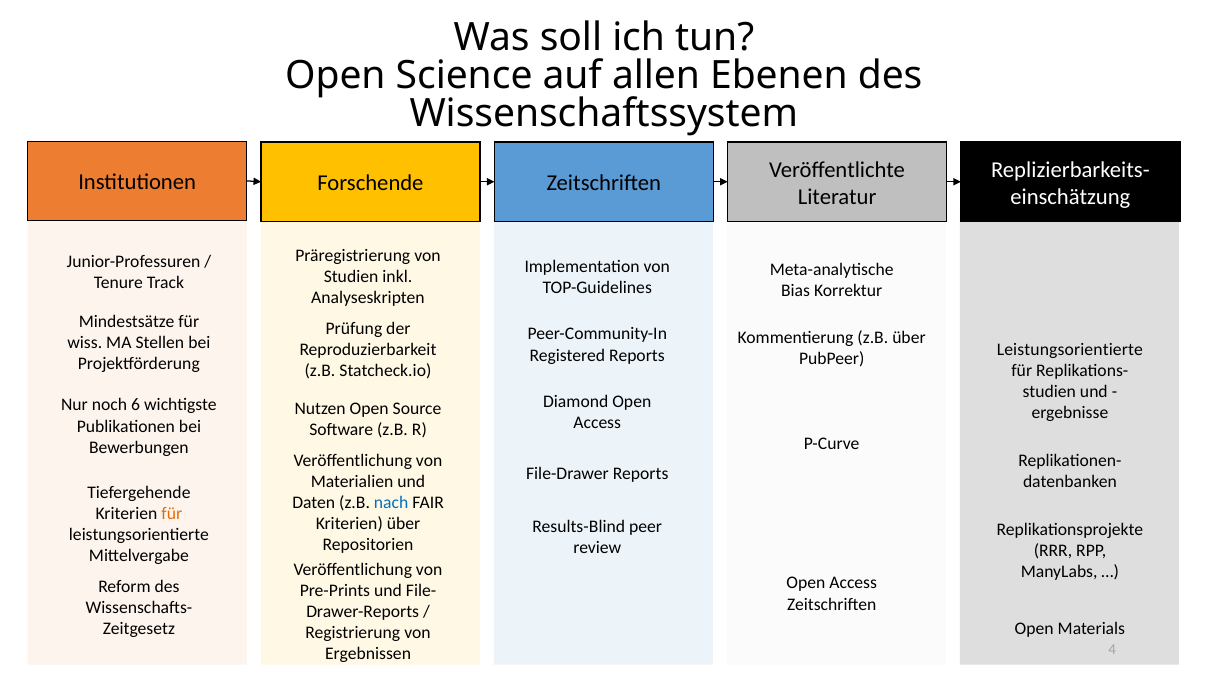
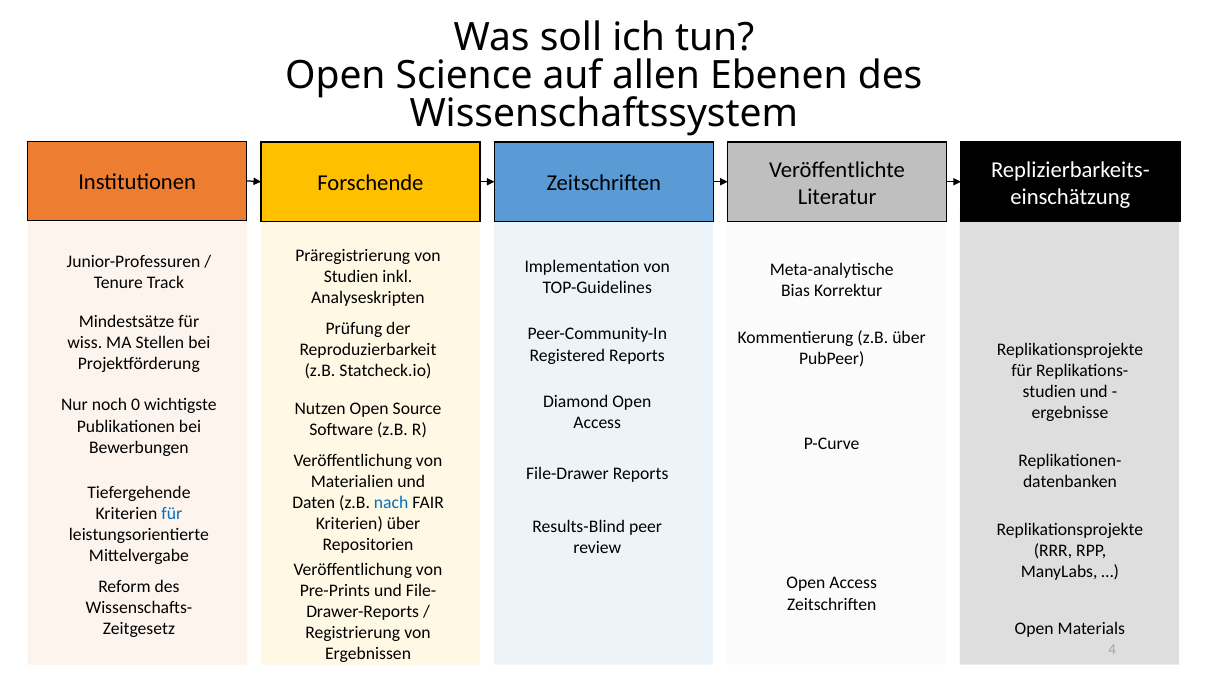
Leistungsorientierte at (1070, 349): Leistungsorientierte -> Replikationsprojekte
6: 6 -> 0
für at (172, 513) colour: orange -> blue
